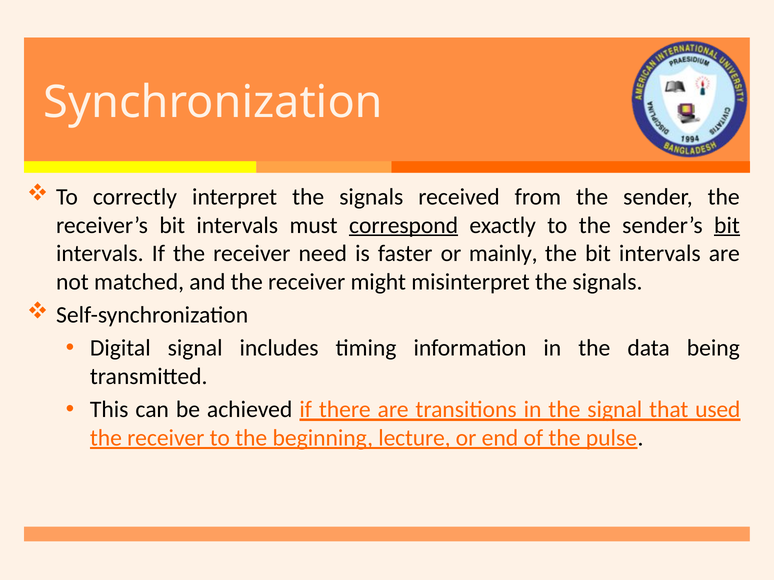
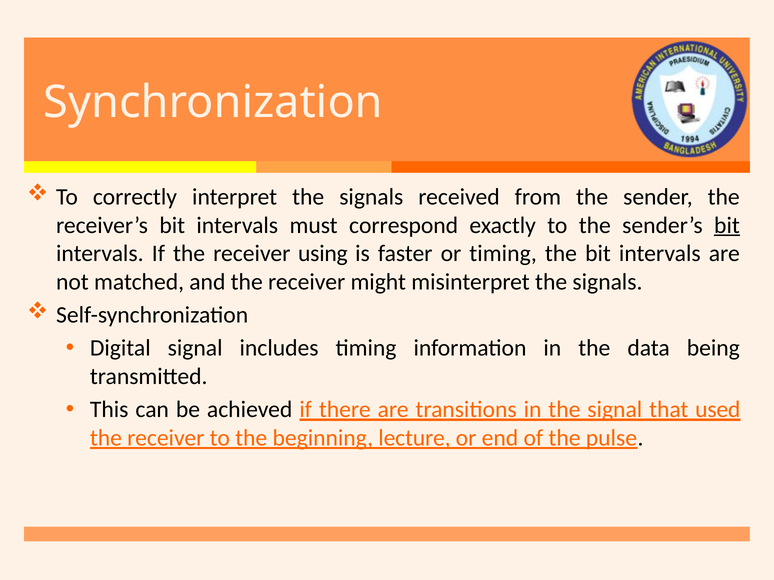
correspond underline: present -> none
need: need -> using
or mainly: mainly -> timing
